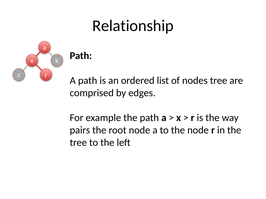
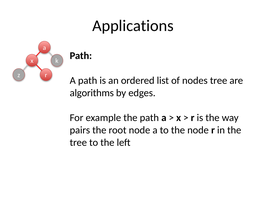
Relationship: Relationship -> Applications
comprised: comprised -> algorithms
